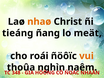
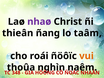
nhaø colour: orange -> purple
tieáng: tieáng -> thieân
meät: meät -> taâm
